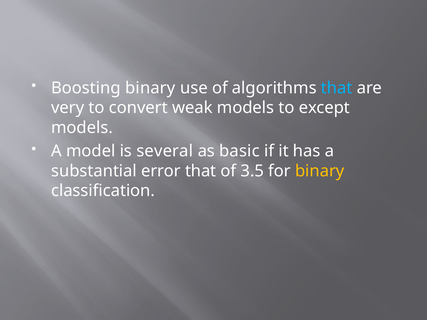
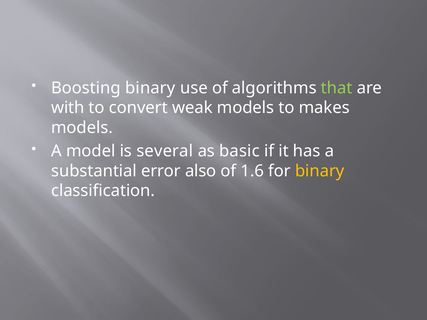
that at (337, 88) colour: light blue -> light green
very: very -> with
except: except -> makes
error that: that -> also
3.5: 3.5 -> 1.6
